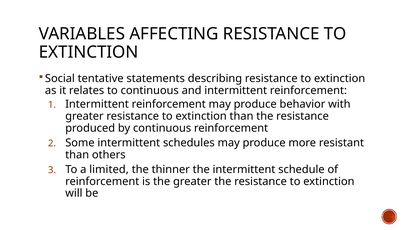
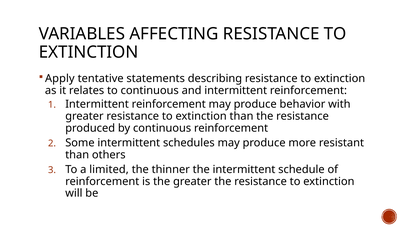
Social: Social -> Apply
